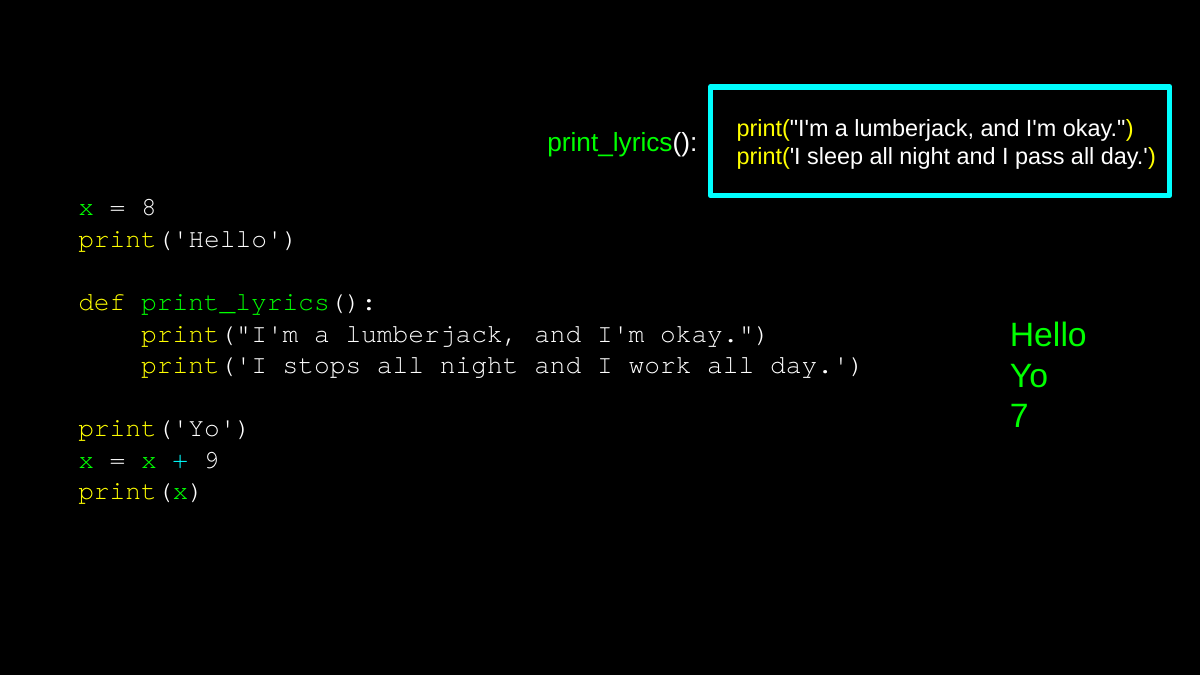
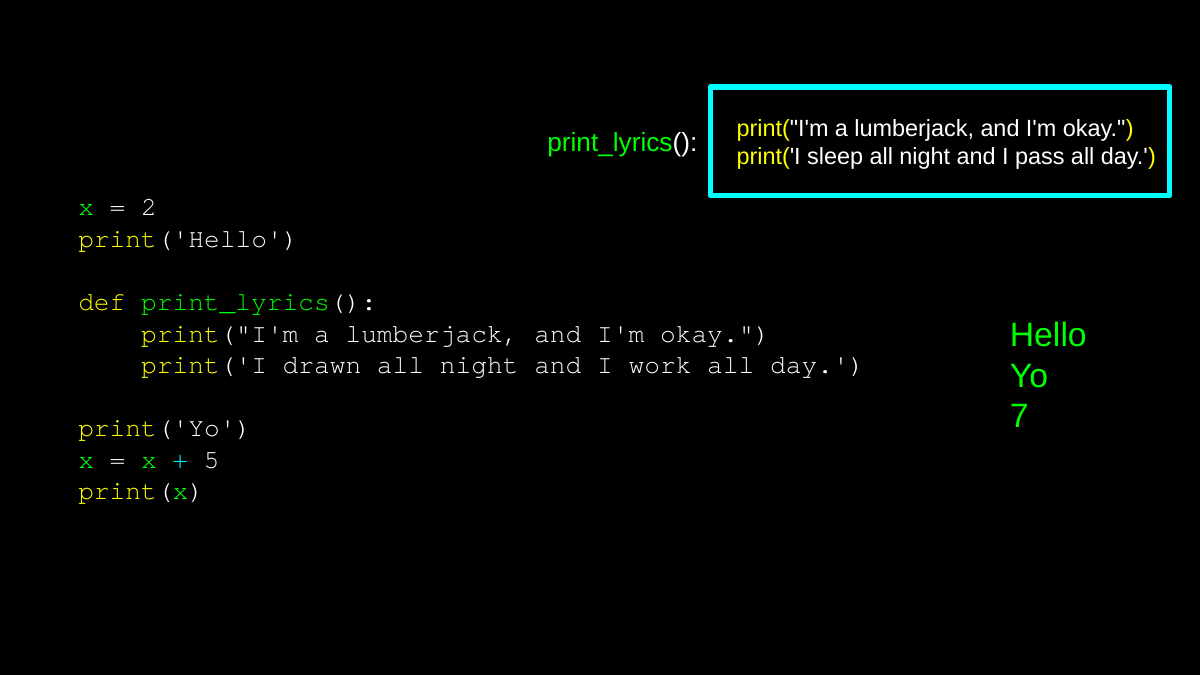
8: 8 -> 2
stops: stops -> drawn
9: 9 -> 5
